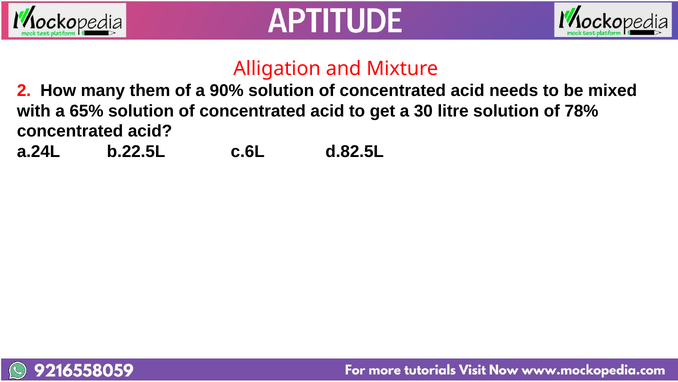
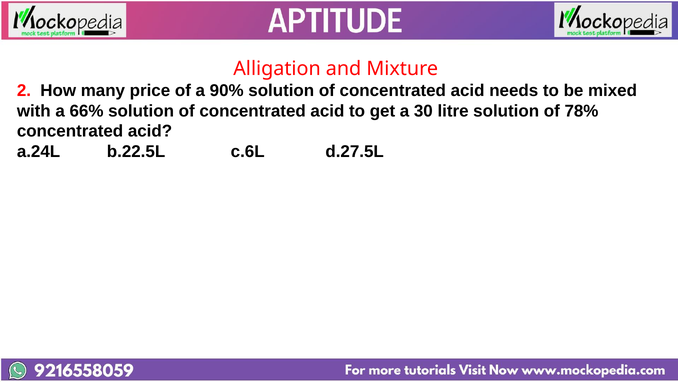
them: them -> price
65%: 65% -> 66%
d.82.5L: d.82.5L -> d.27.5L
